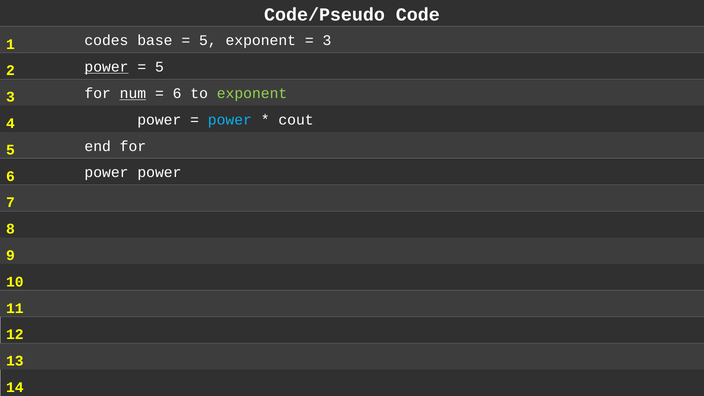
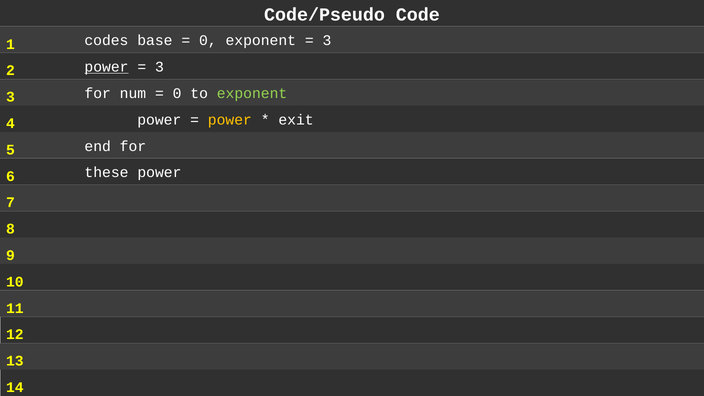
5 at (208, 41): 5 -> 0
5 at (159, 67): 5 -> 3
num underline: present -> none
6 at (177, 93): 6 -> 0
power at (230, 120) colour: light blue -> yellow
cout: cout -> exit
power at (106, 173): power -> these
